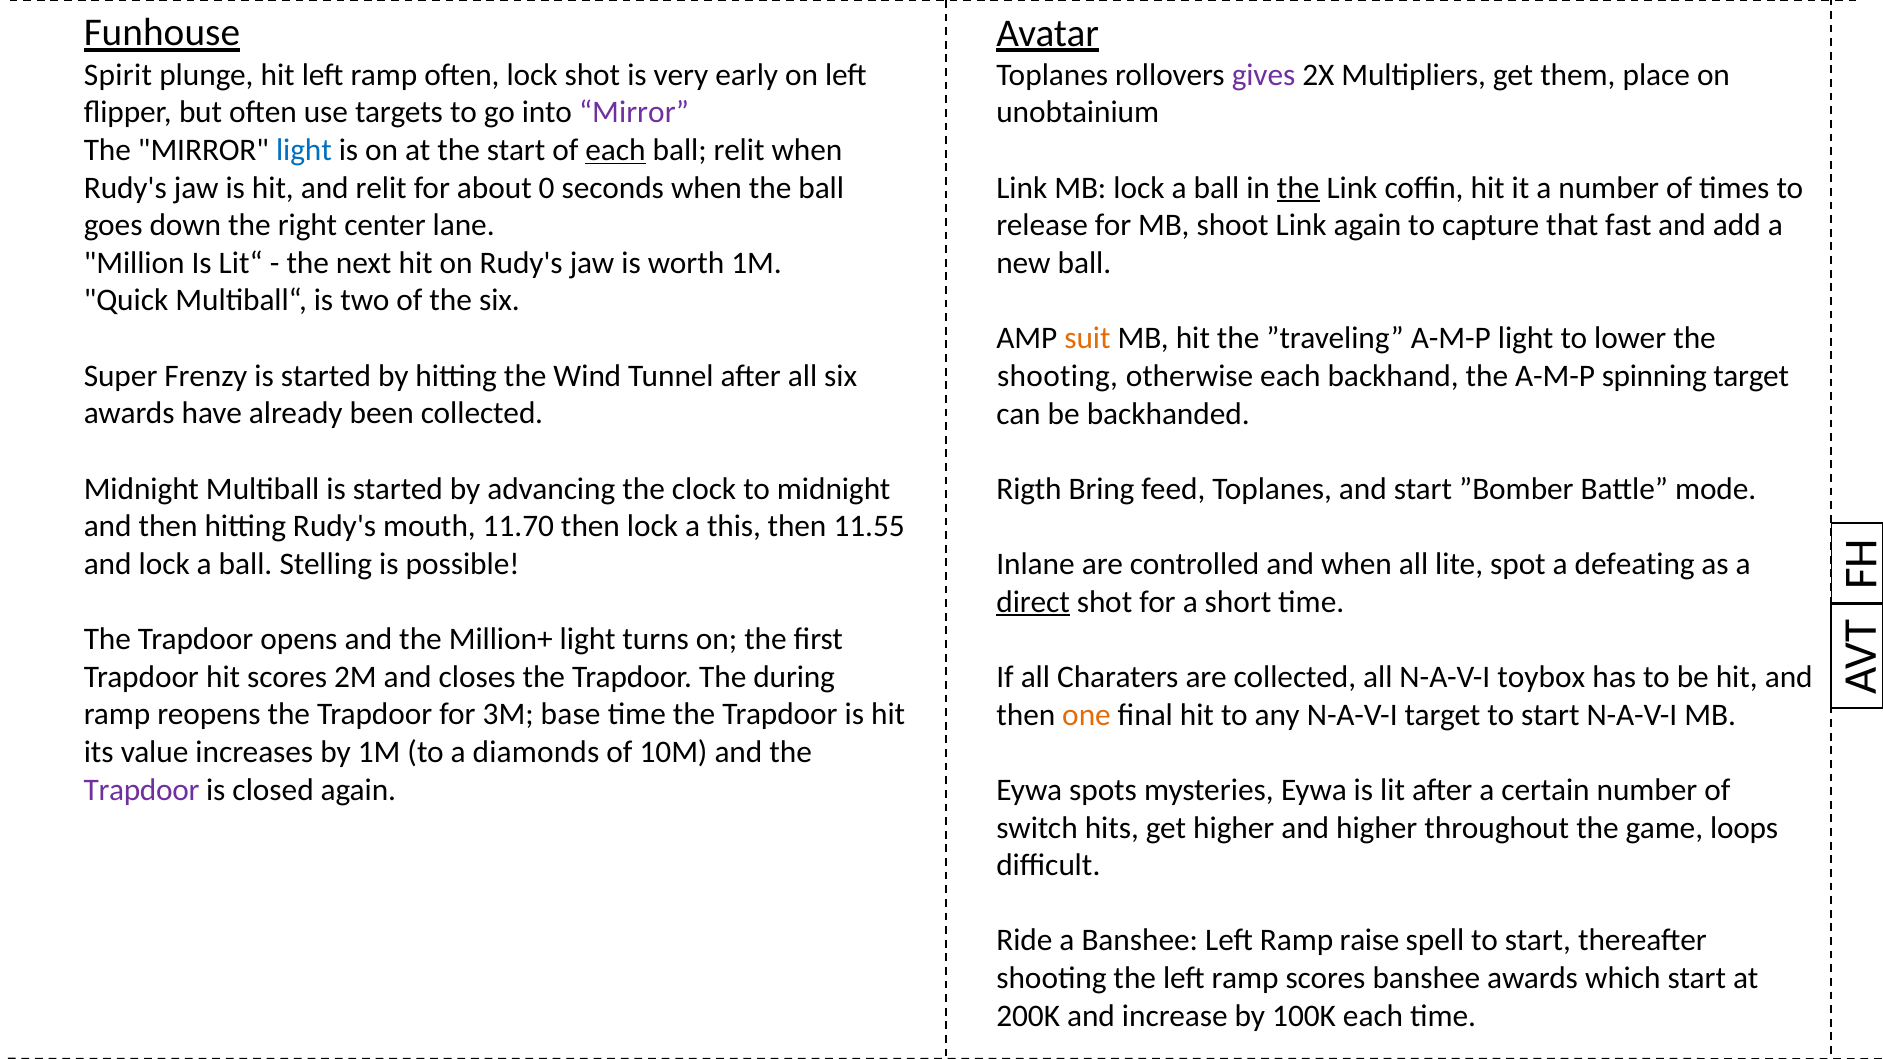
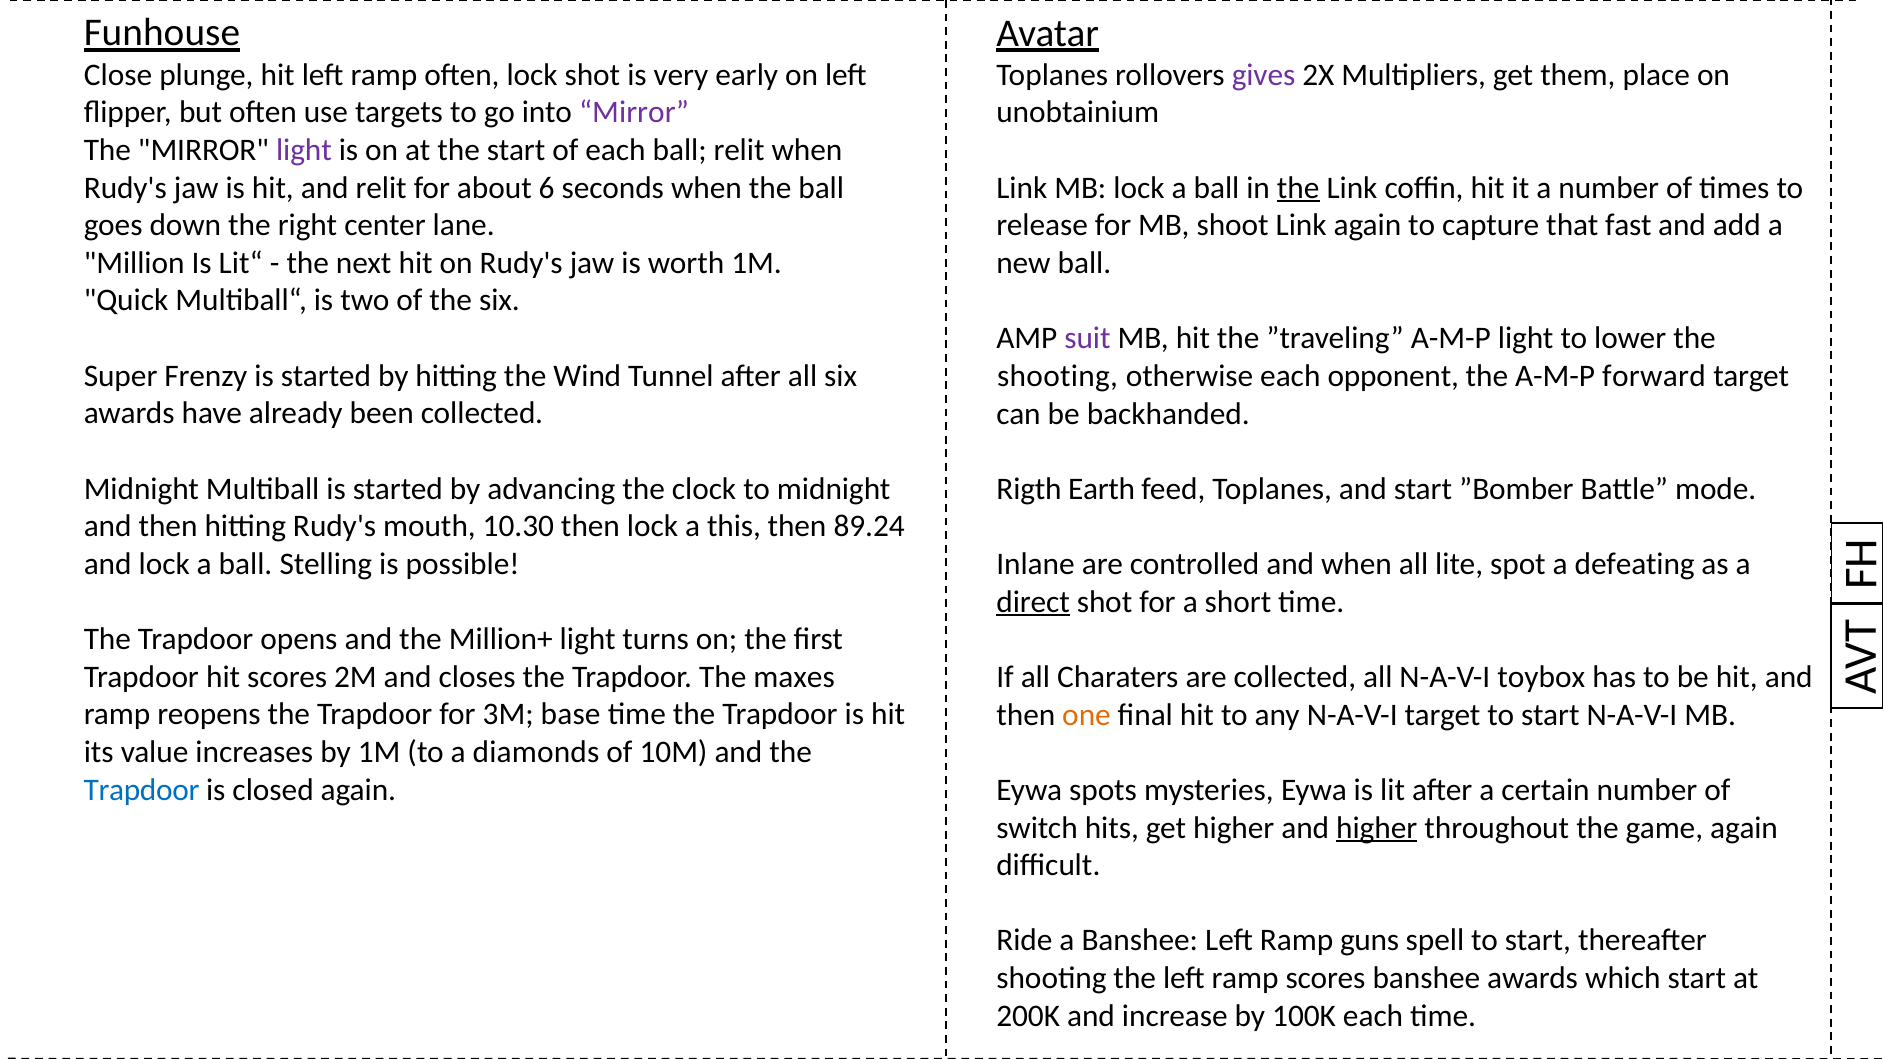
Spirit: Spirit -> Close
light at (304, 150) colour: blue -> purple
each at (616, 150) underline: present -> none
0: 0 -> 6
suit colour: orange -> purple
backhand: backhand -> opponent
spinning: spinning -> forward
Bring: Bring -> Earth
11.70: 11.70 -> 10.30
11.55: 11.55 -> 89.24
during: during -> maxes
Trapdoor at (142, 790) colour: purple -> blue
higher at (1377, 828) underline: none -> present
game loops: loops -> again
raise: raise -> guns
